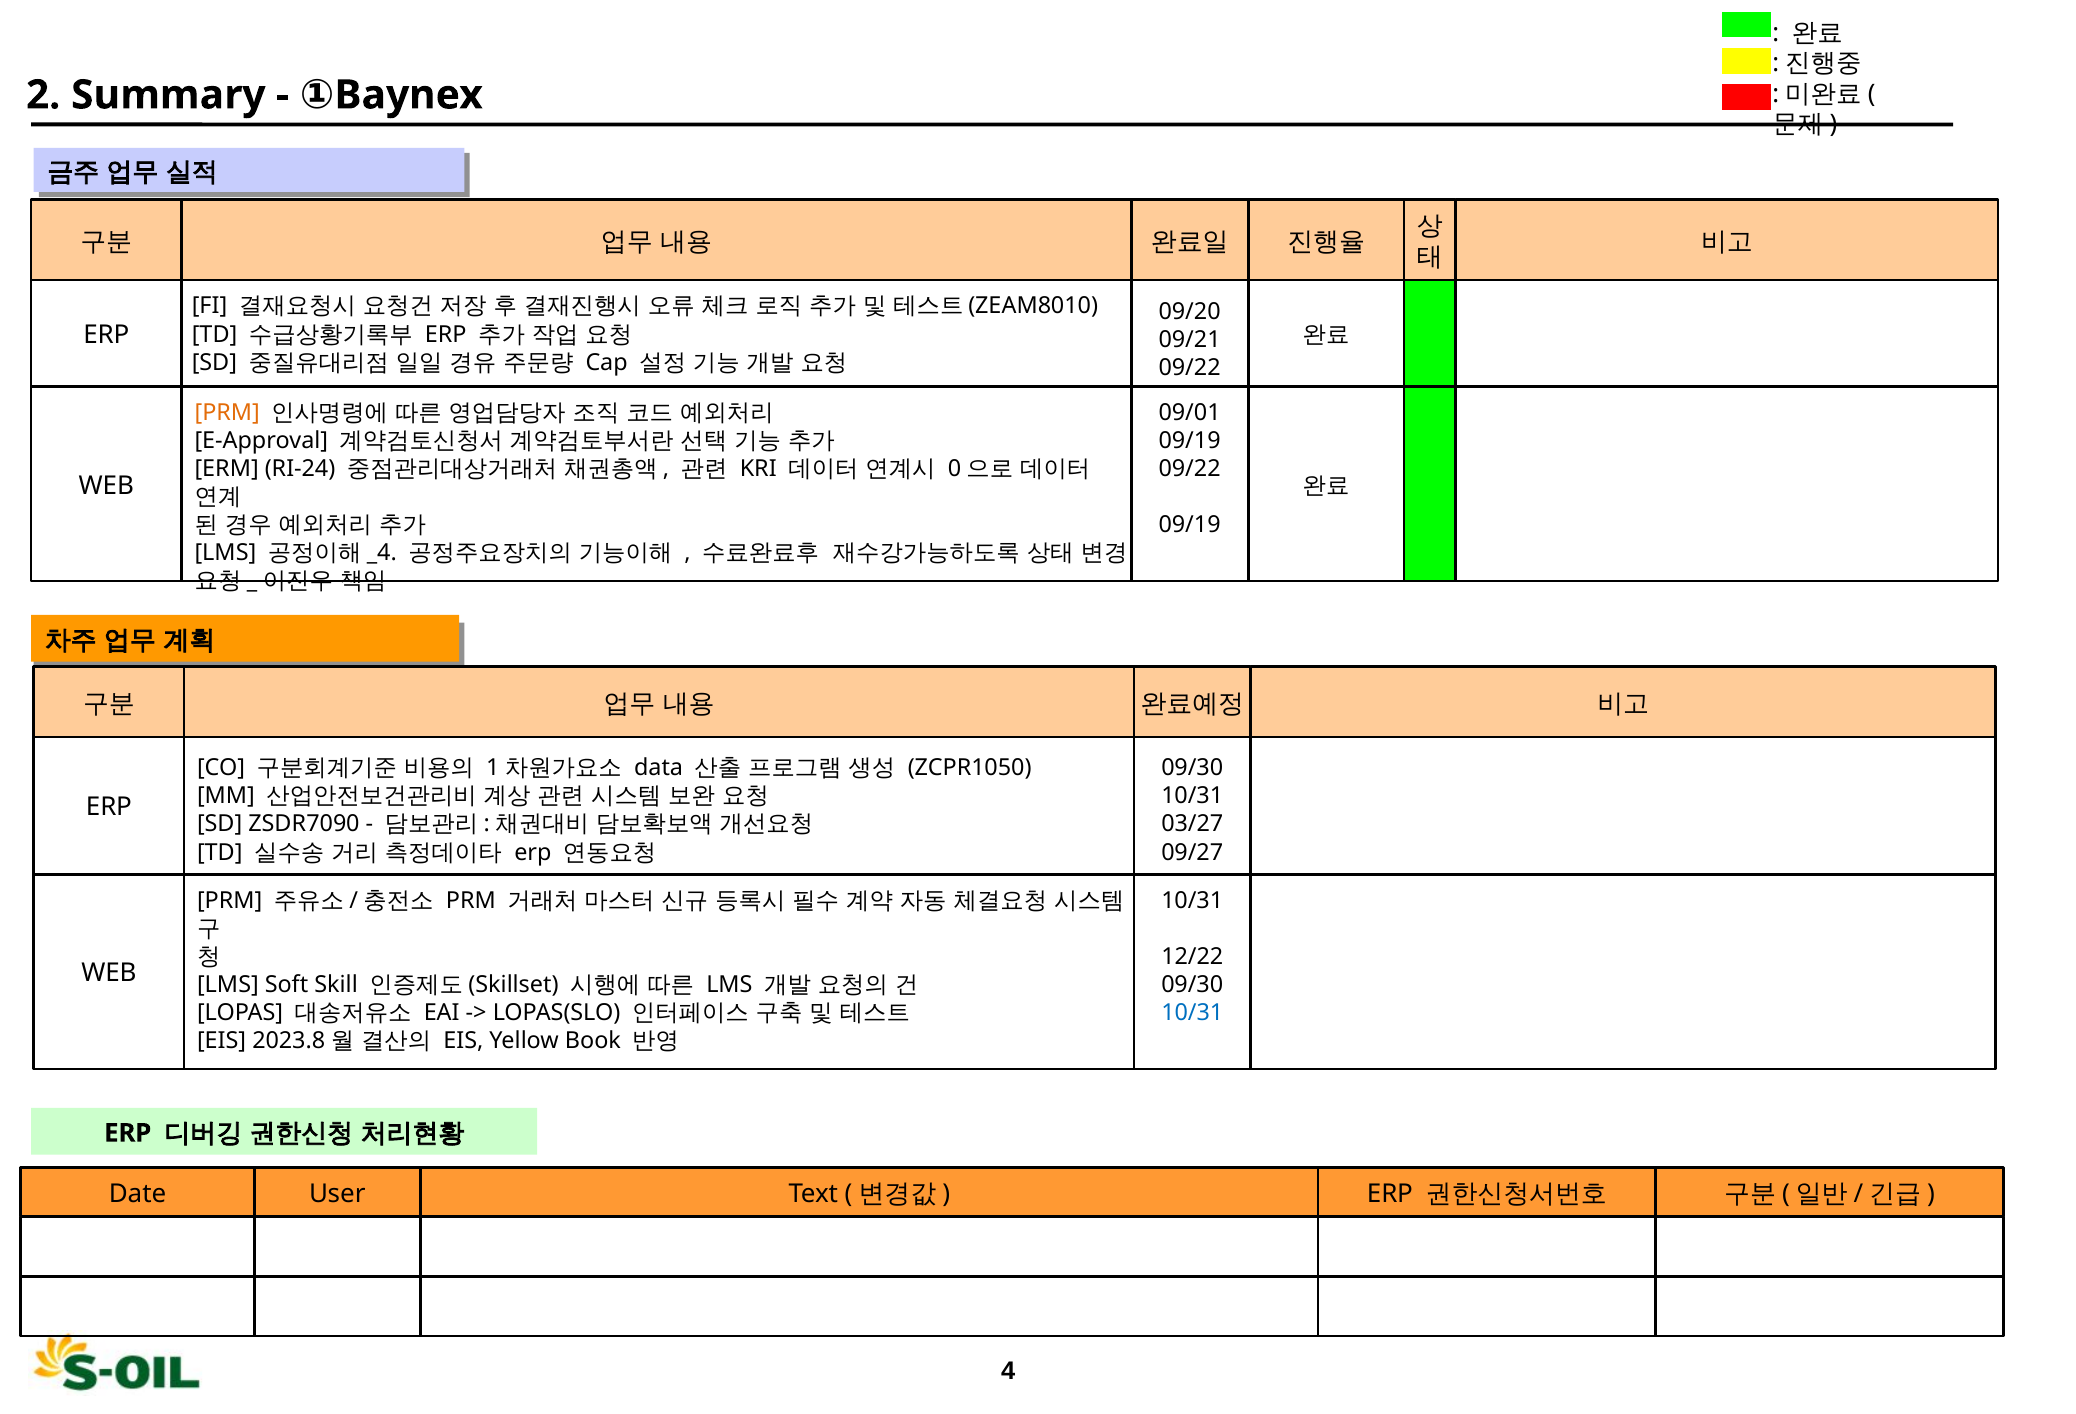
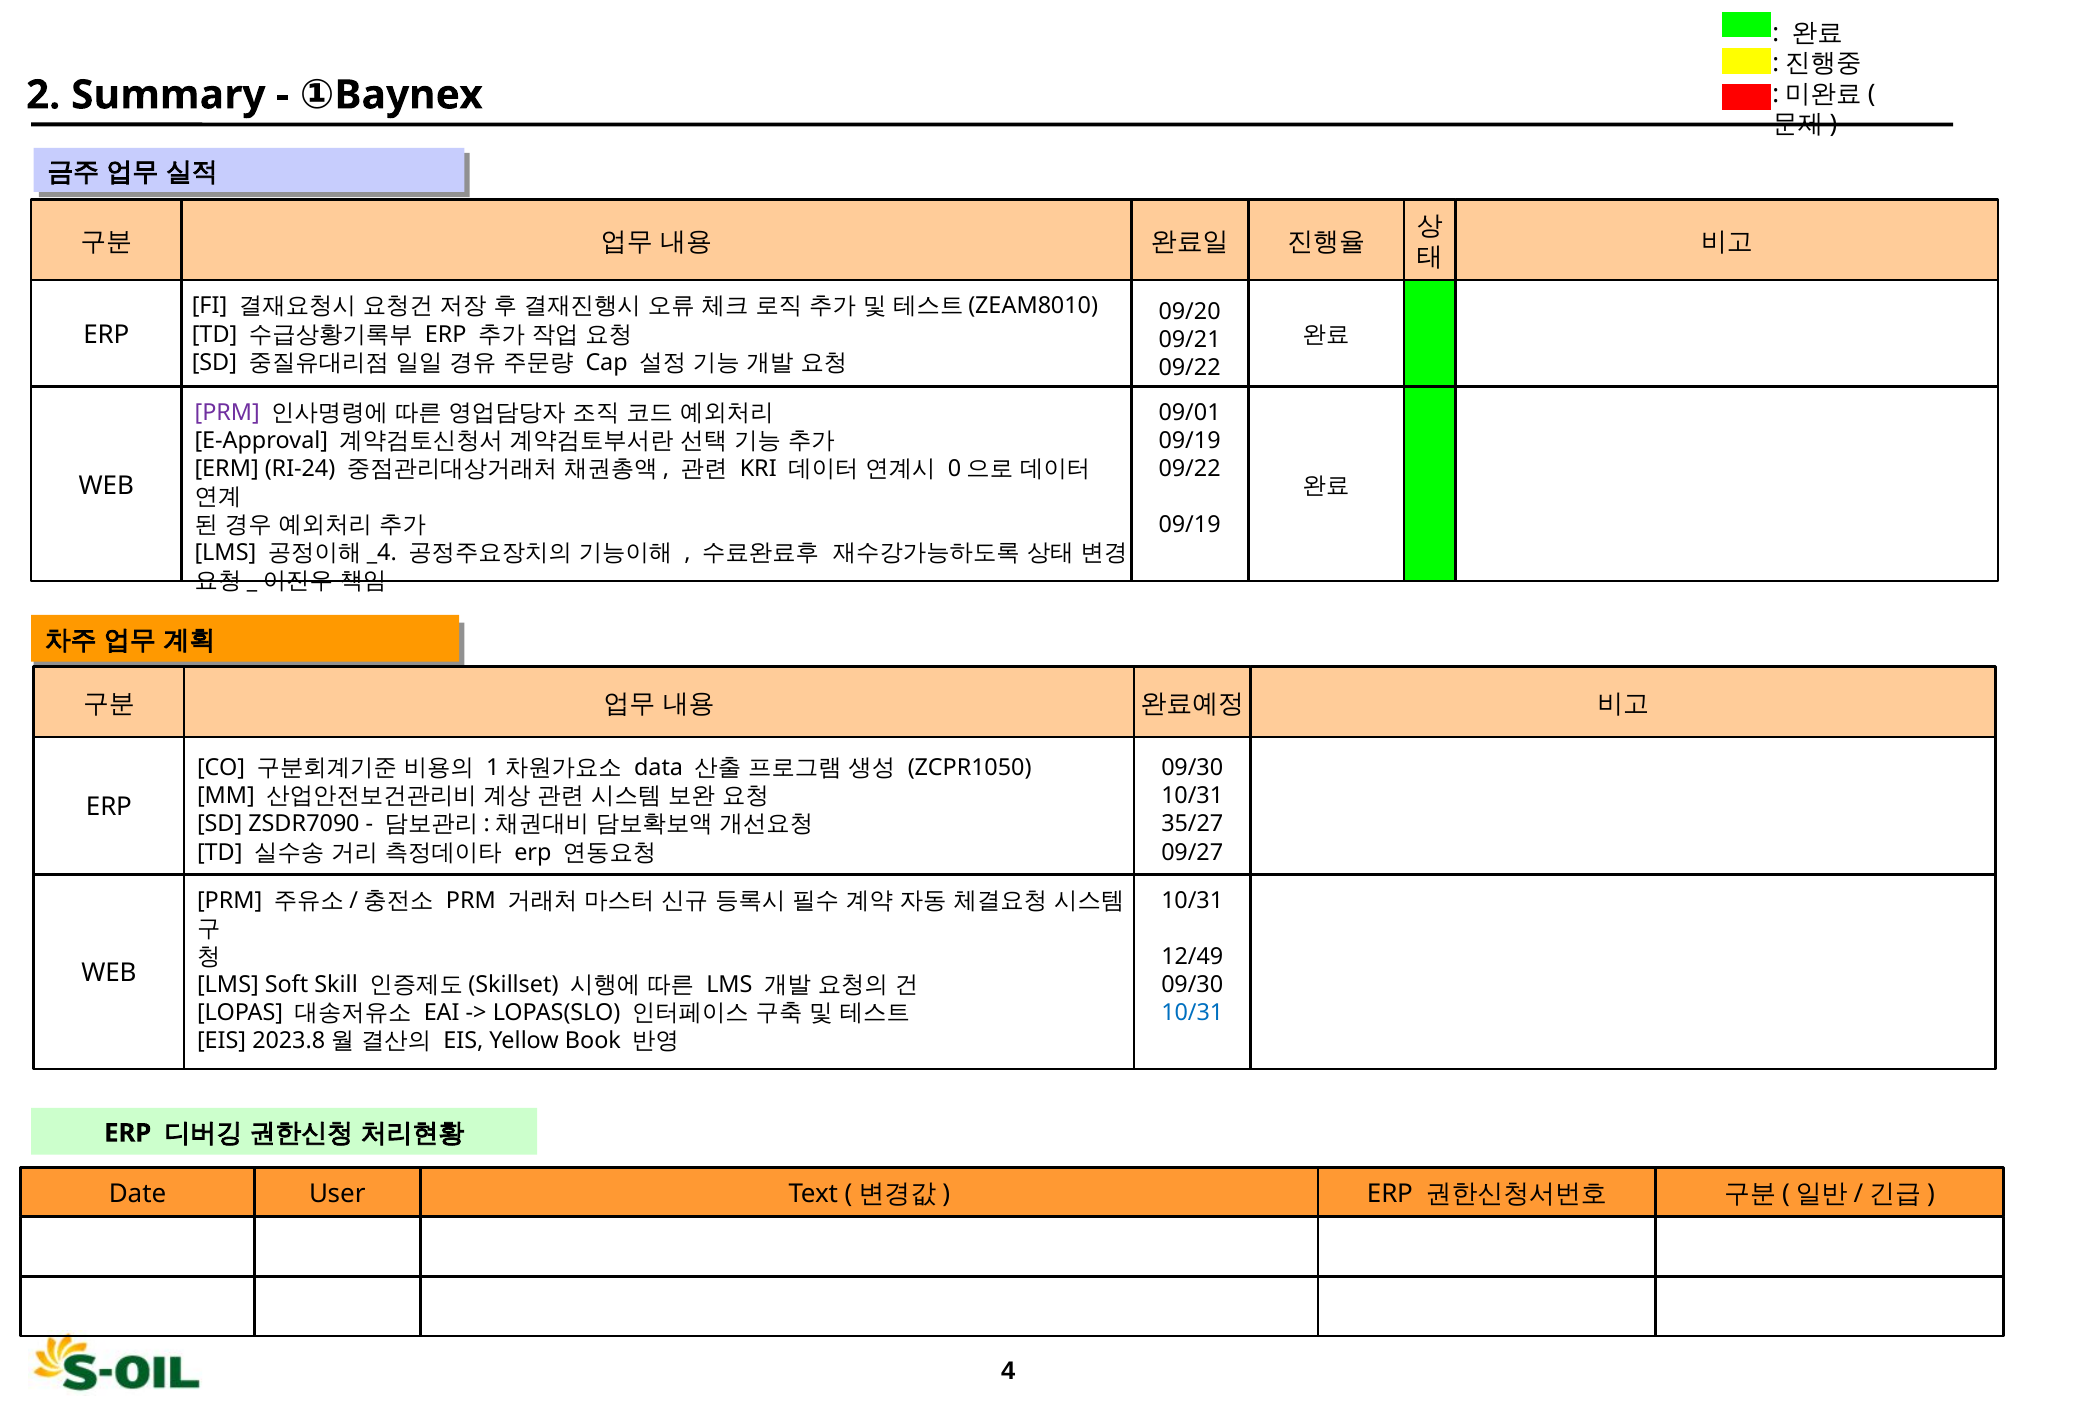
PRM at (227, 413) colour: orange -> purple
03/27: 03/27 -> 35/27
12/22: 12/22 -> 12/49
